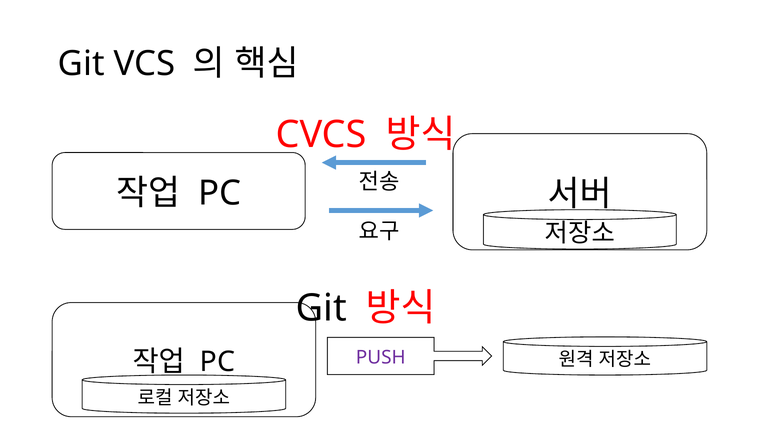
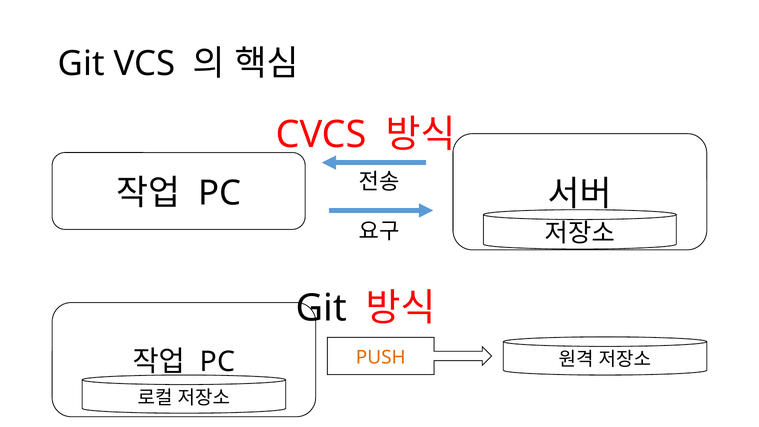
PUSH colour: purple -> orange
